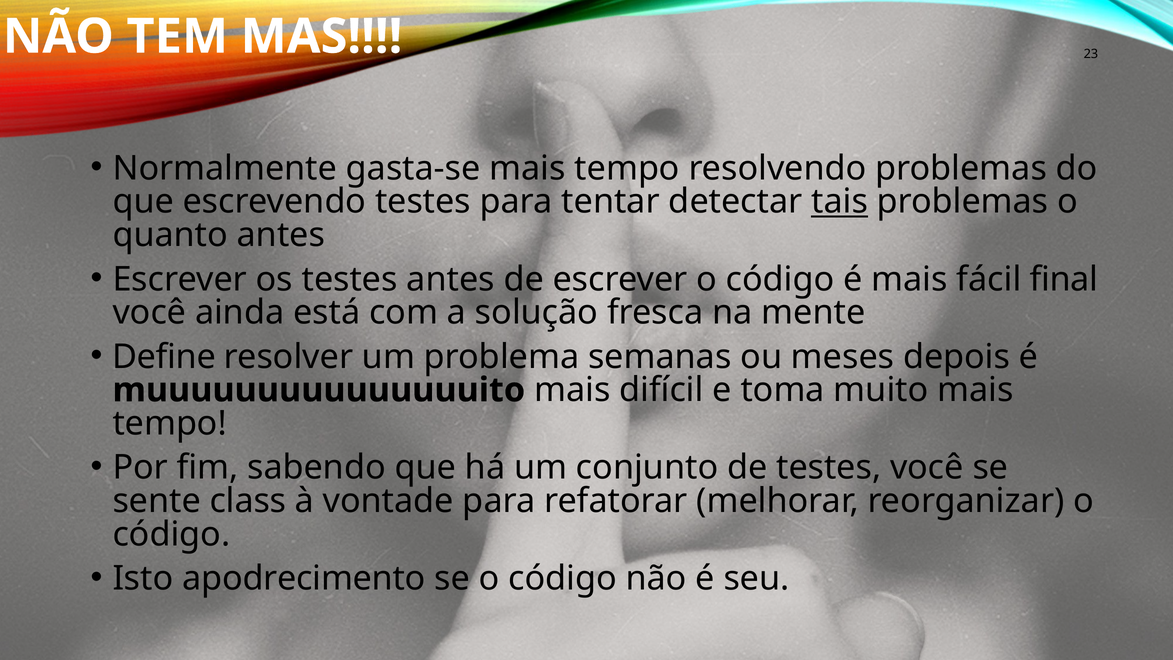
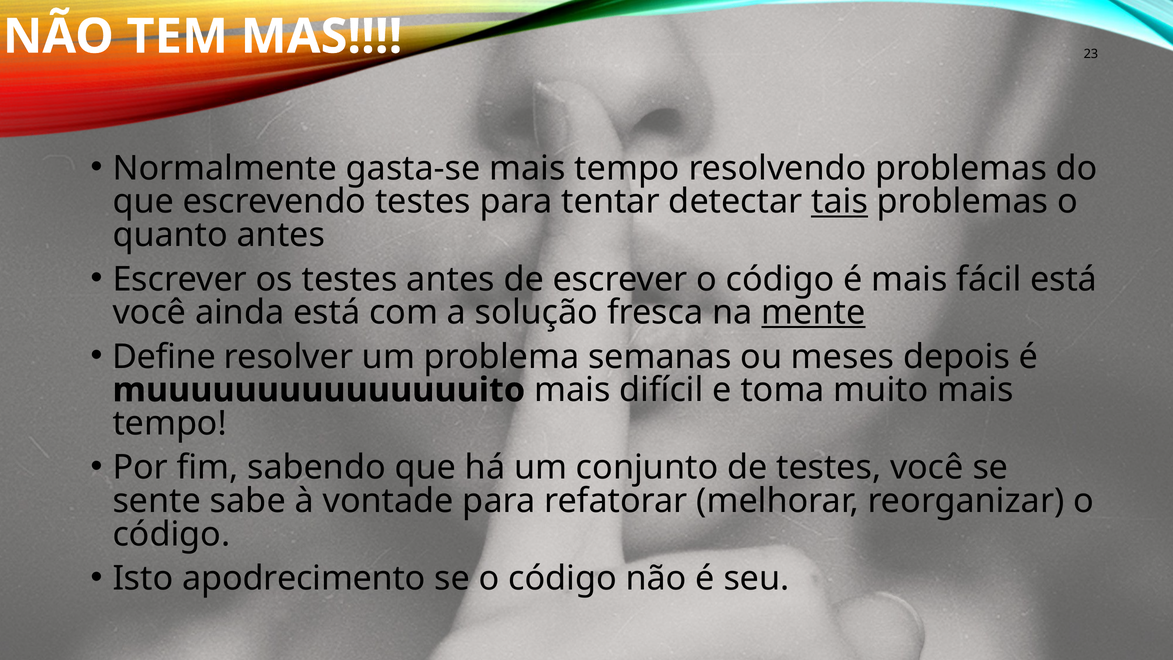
fácil final: final -> está
mente underline: none -> present
class: class -> sabe
